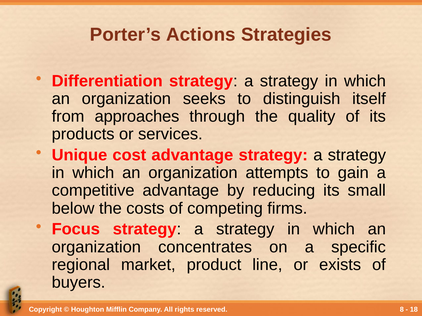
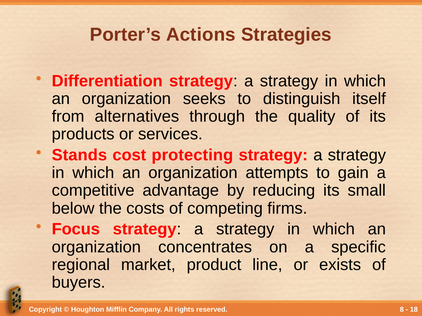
approaches: approaches -> alternatives
Unique: Unique -> Stands
cost advantage: advantage -> protecting
